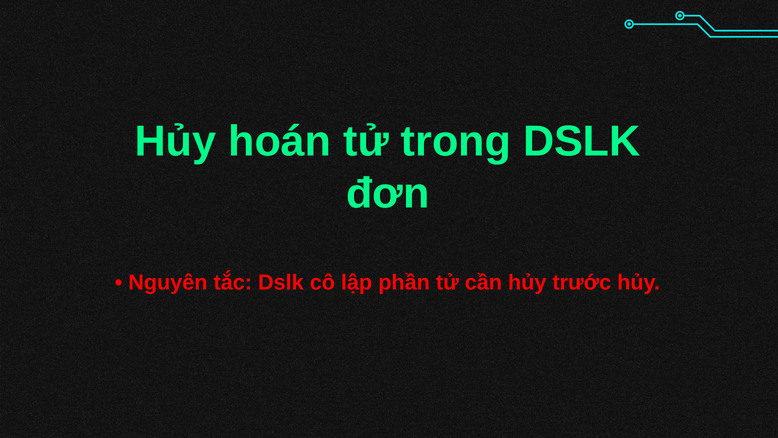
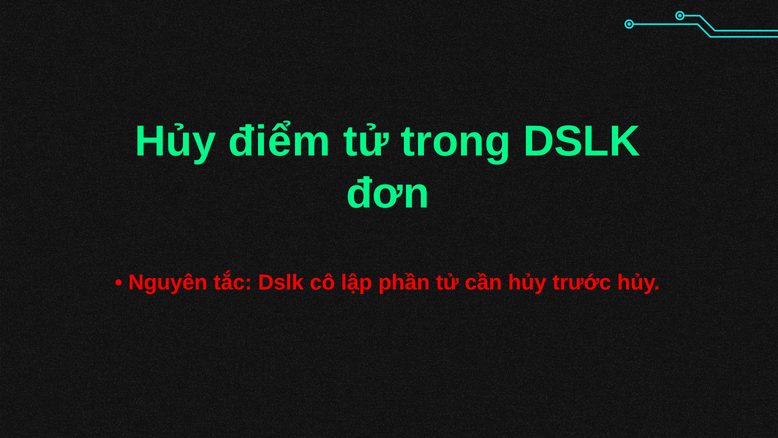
hoán: hoán -> điểm
